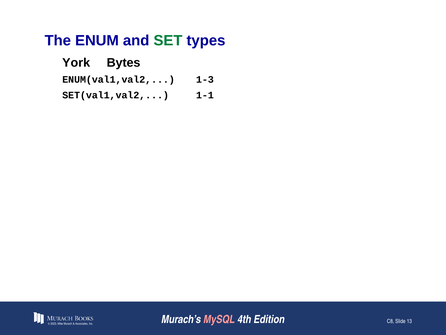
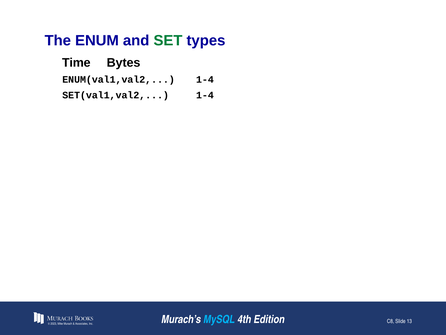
York: York -> Time
ENUM(val1,val2 1-3: 1-3 -> 1-4
SET(val1,val2 1-1: 1-1 -> 1-4
MySQL colour: pink -> light blue
